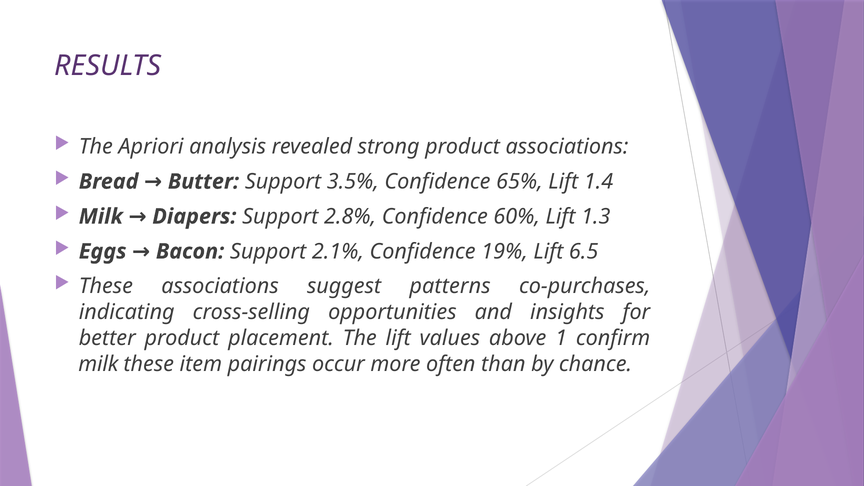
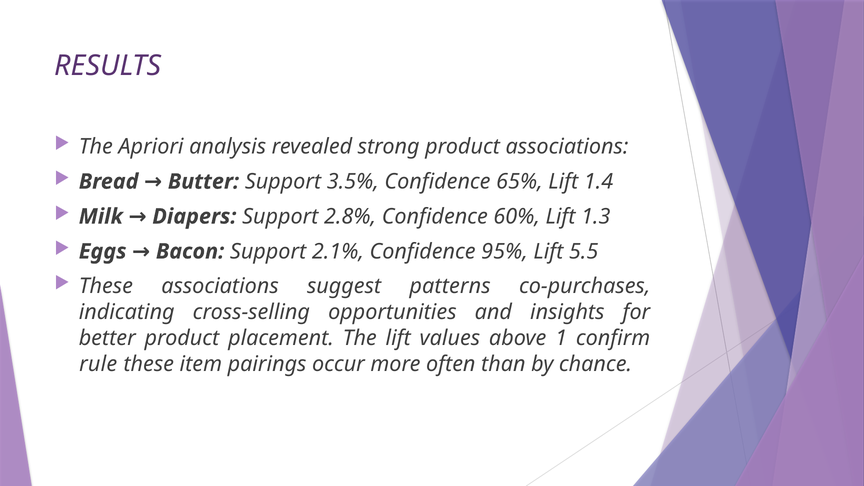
19%: 19% -> 95%
6.5: 6.5 -> 5.5
milk at (98, 364): milk -> rule
